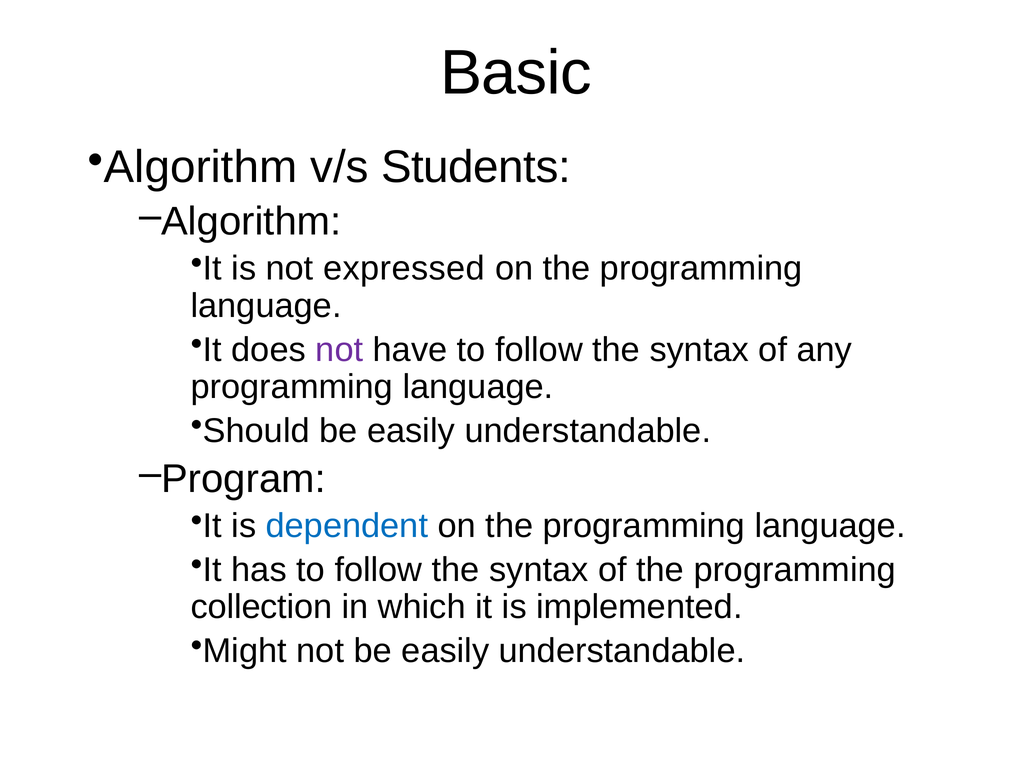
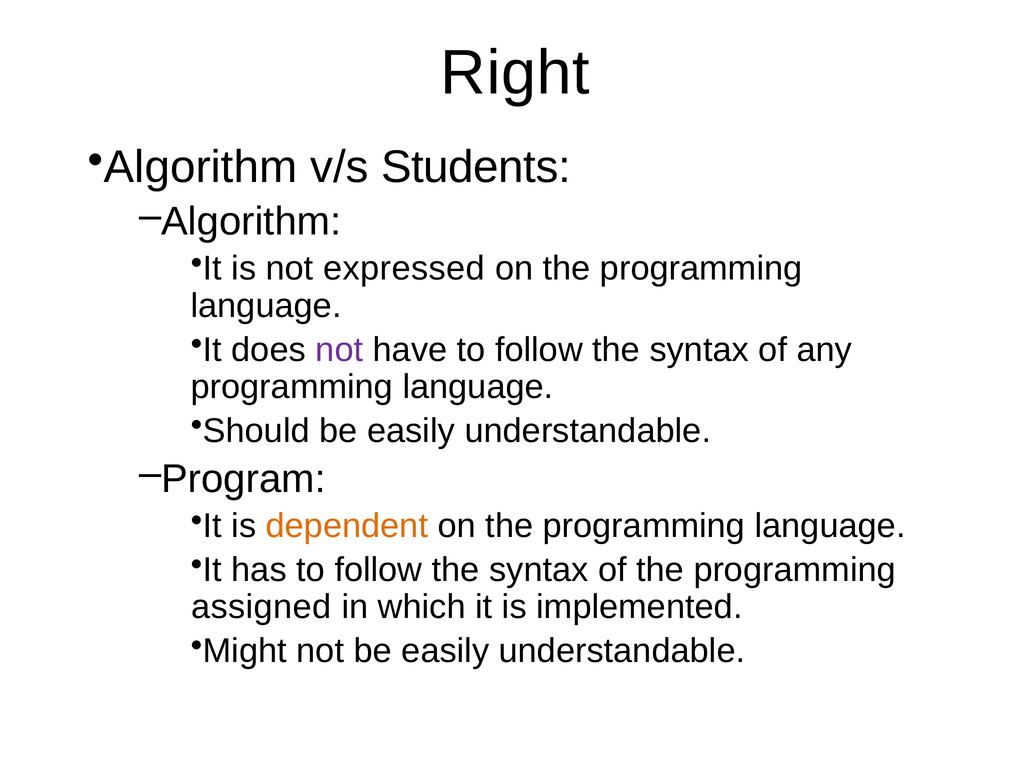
Basic: Basic -> Right
dependent colour: blue -> orange
collection: collection -> assigned
